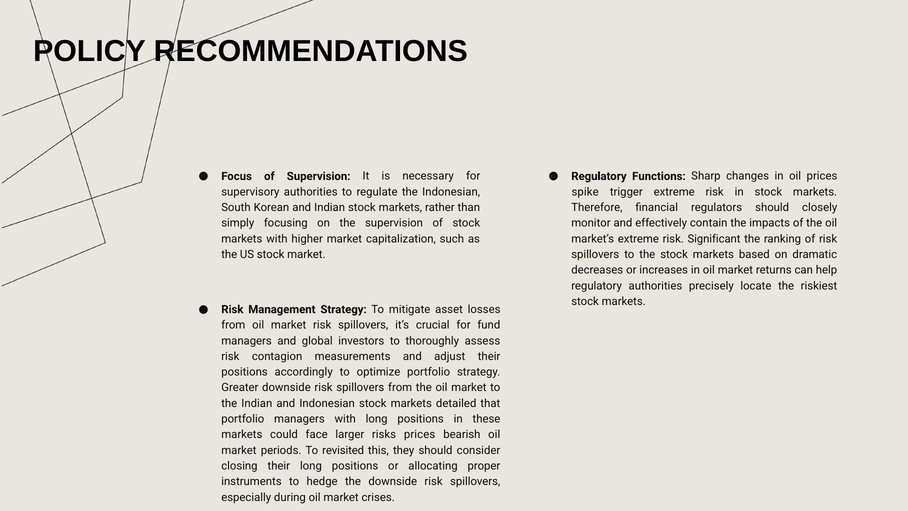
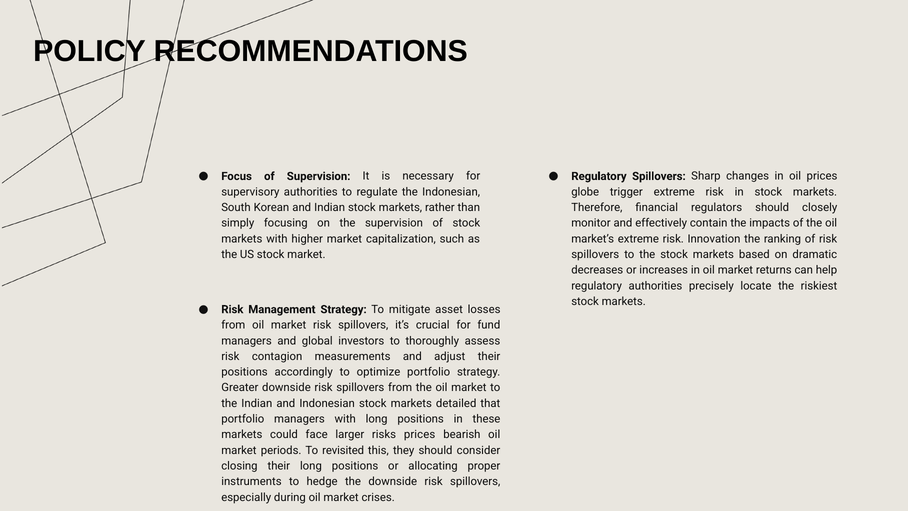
Regulatory Functions: Functions -> Spillovers
spike: spike -> globe
Significant: Significant -> Innovation
